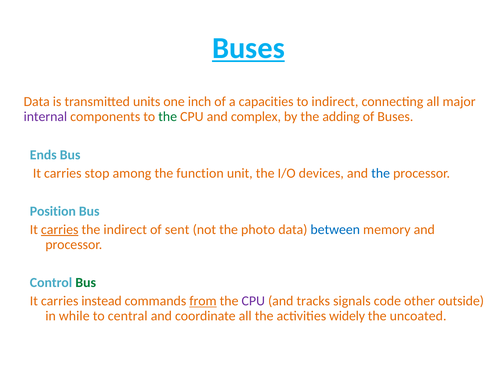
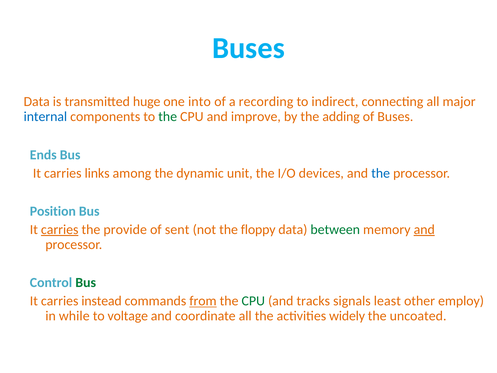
Buses at (248, 48) underline: present -> none
units: units -> huge
inch: inch -> into
capacities: capacities -> recording
internal colour: purple -> blue
complex: complex -> improve
stop: stop -> links
function: function -> dynamic
the indirect: indirect -> provide
photo: photo -> floppy
between colour: blue -> green
and at (424, 229) underline: none -> present
CPU at (253, 301) colour: purple -> green
code: code -> least
outside: outside -> employ
central: central -> voltage
